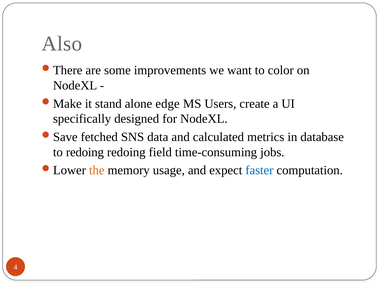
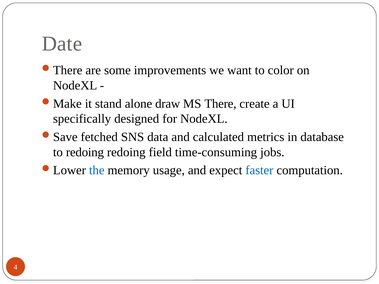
Also: Also -> Date
edge: edge -> draw
Users: Users -> There
the colour: orange -> blue
